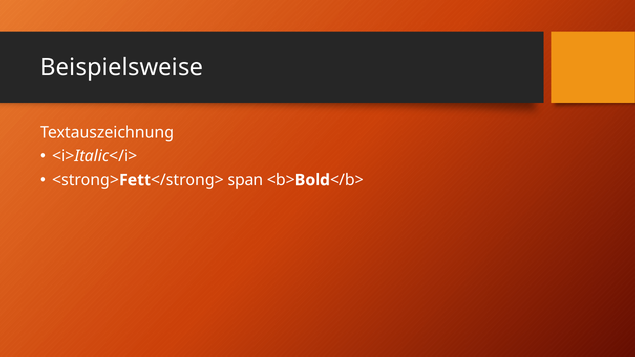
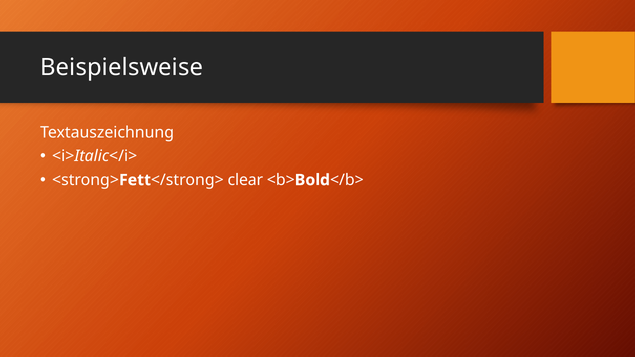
span: span -> clear
